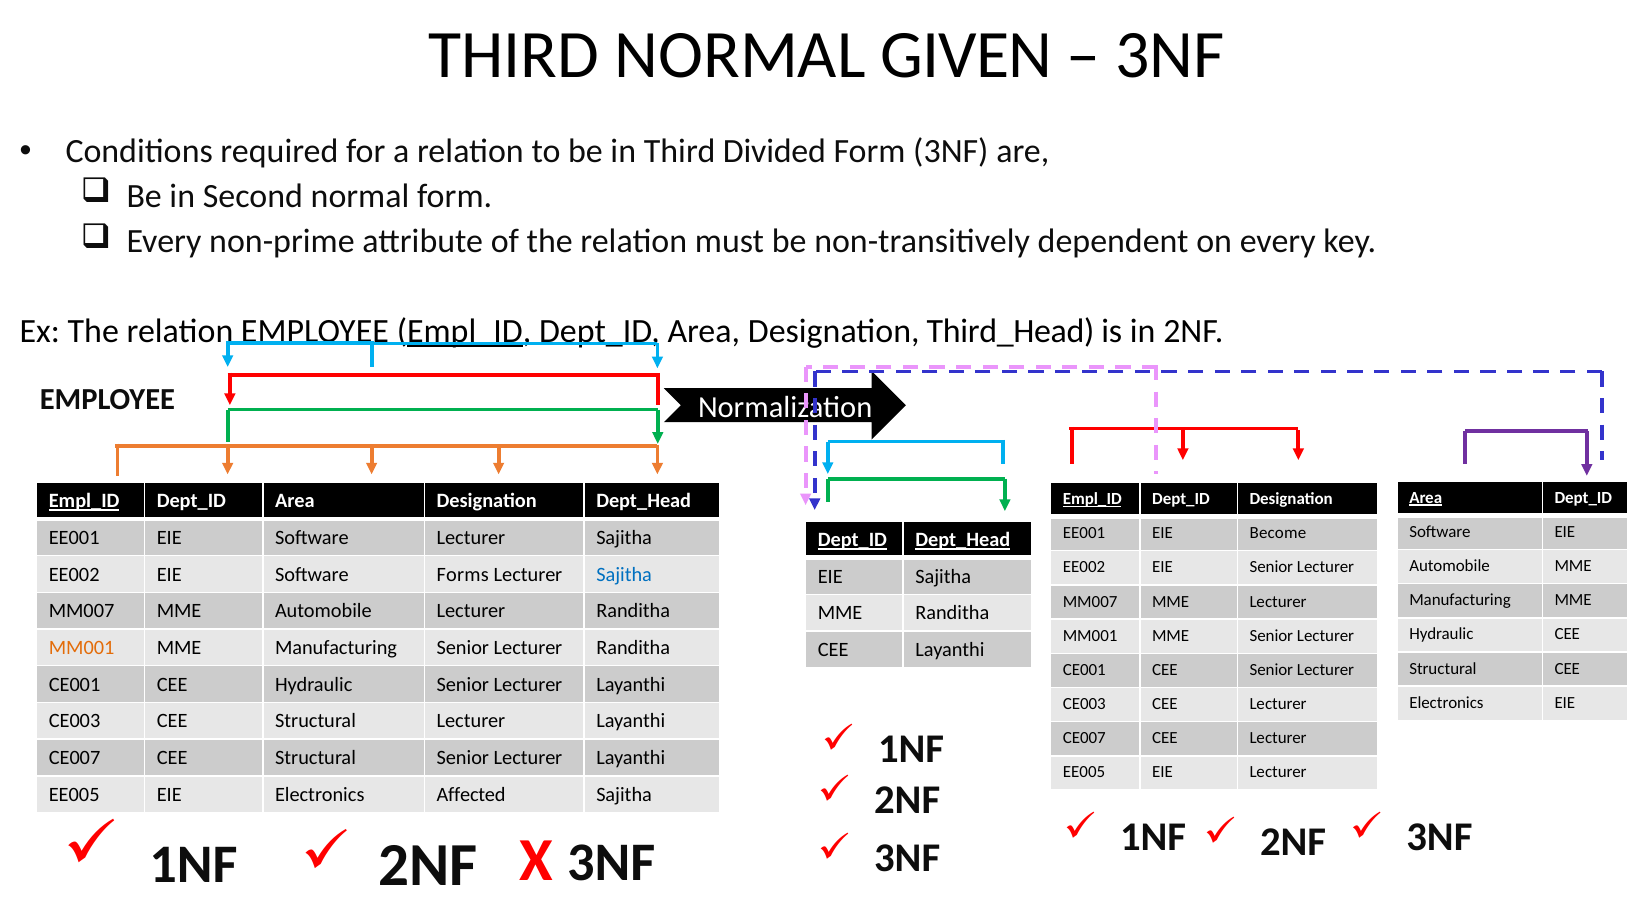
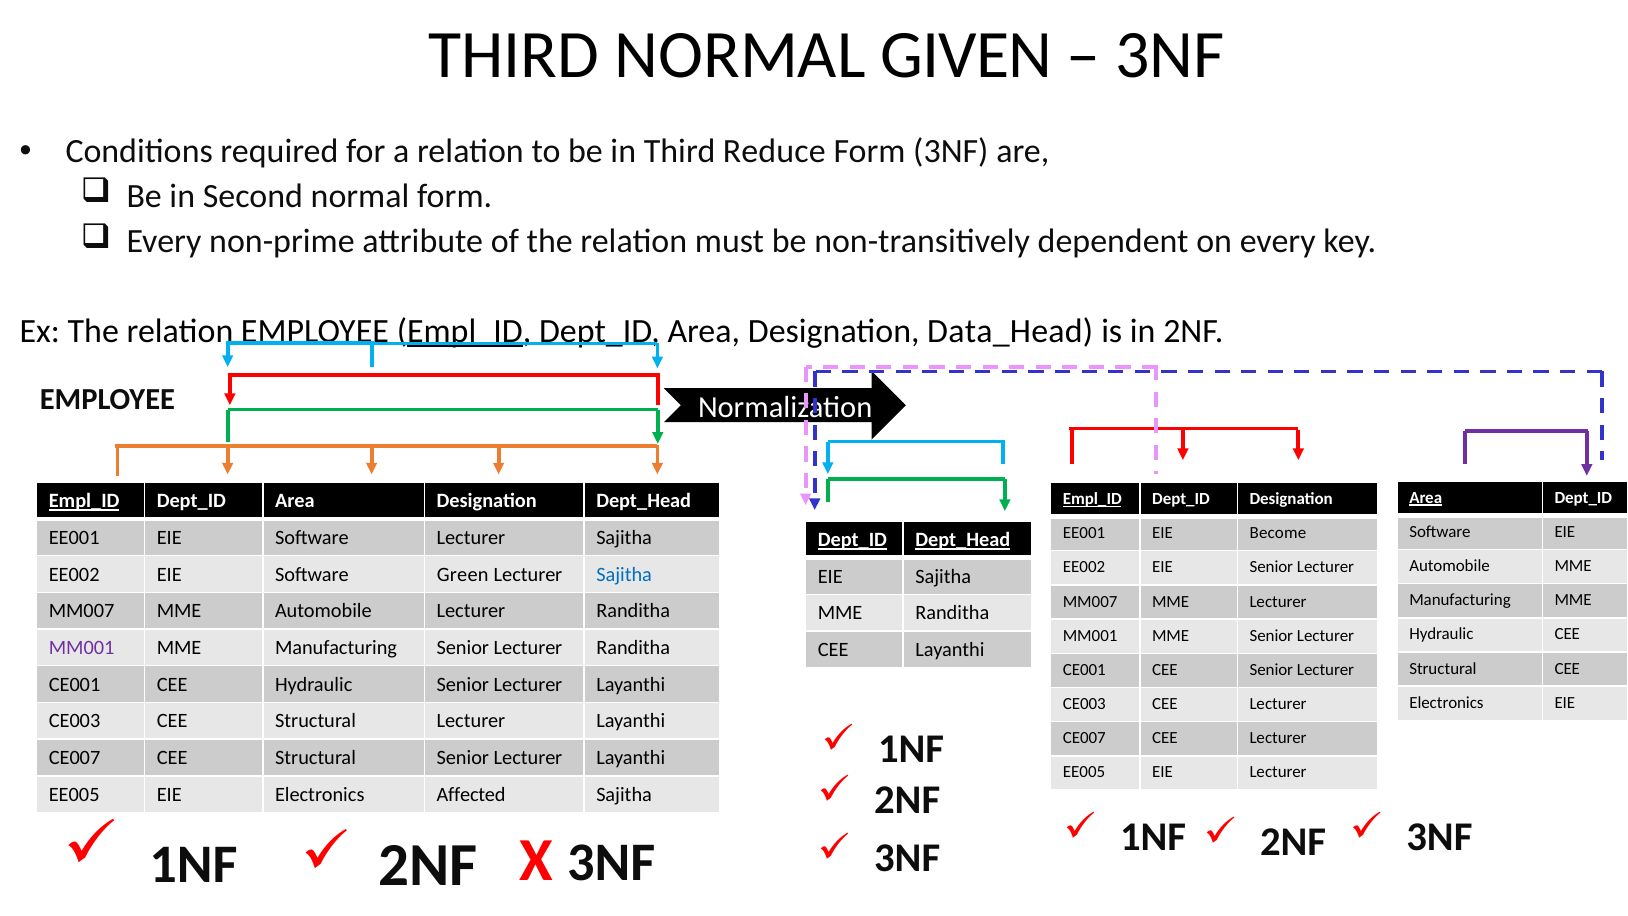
Divided: Divided -> Reduce
Third_Head: Third_Head -> Data_Head
Forms: Forms -> Green
MM001 at (82, 648) colour: orange -> purple
